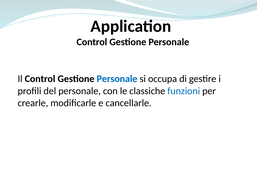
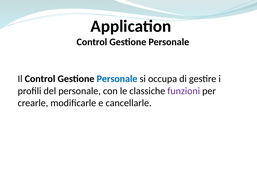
funzioni colour: blue -> purple
